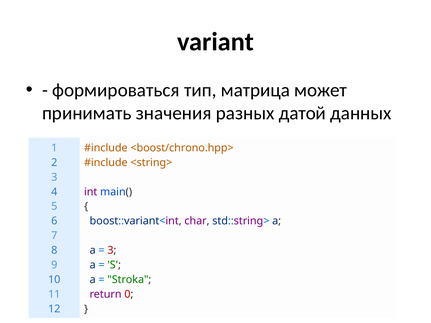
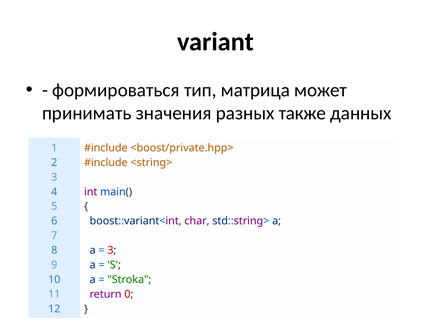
датой: датой -> также
<boost/chrono.hpp>: <boost/chrono.hpp> -> <boost/private.hpp>
